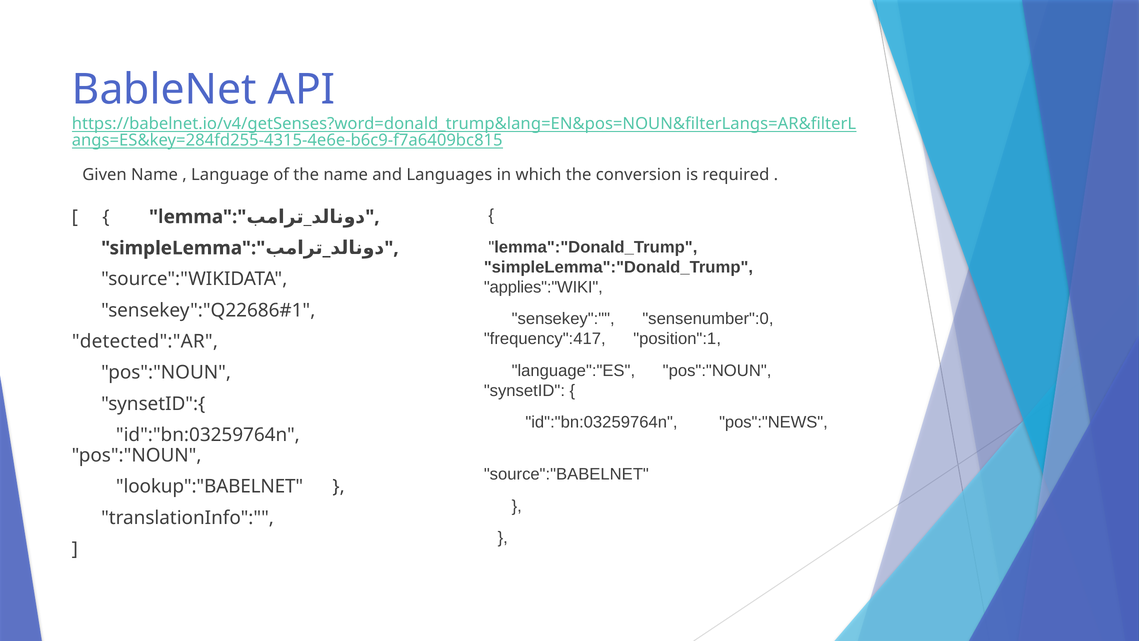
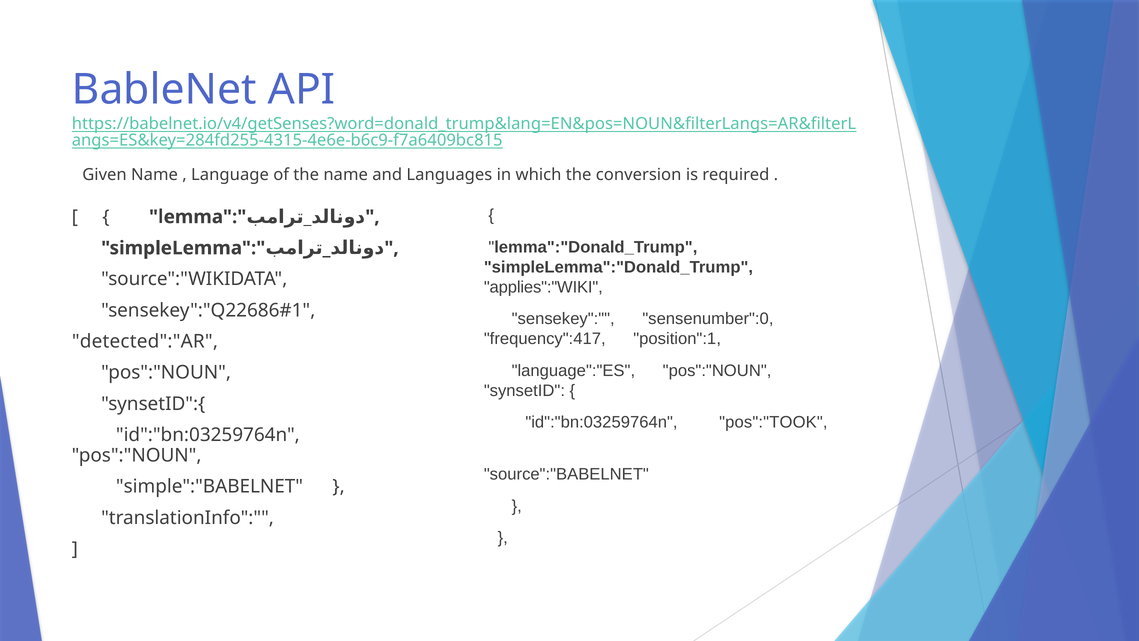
pos":"NEWS: pos":"NEWS -> pos":"TOOK
lookup":"BABELNET: lookup":"BABELNET -> simple":"BABELNET
